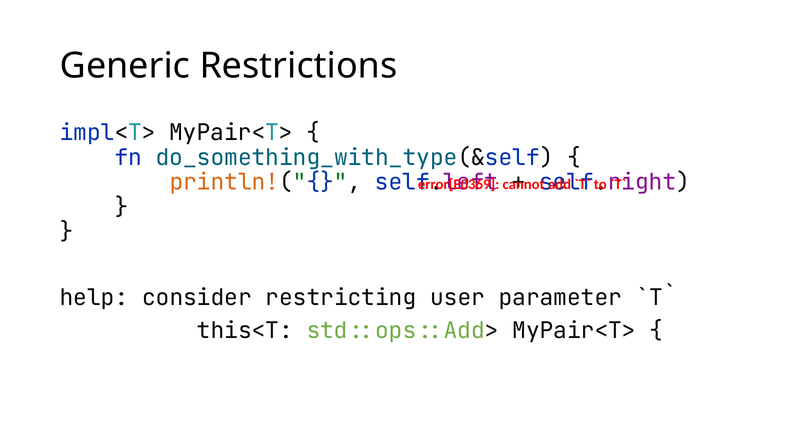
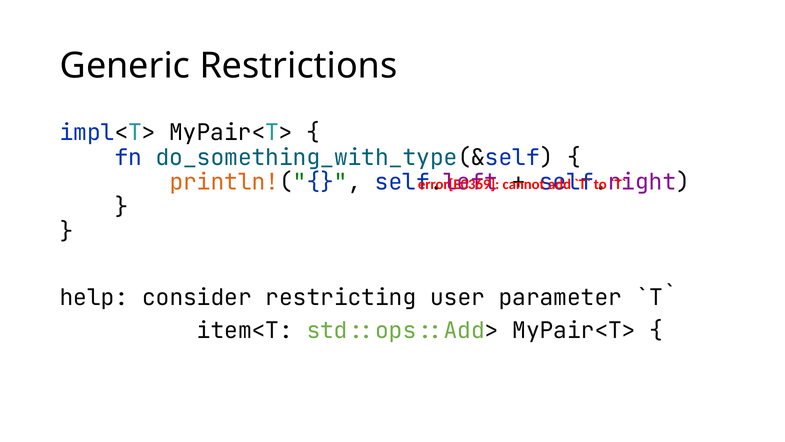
this<T: this<T -> item<T
